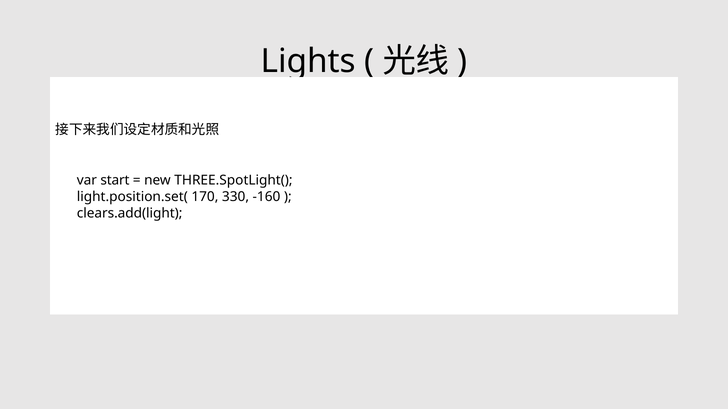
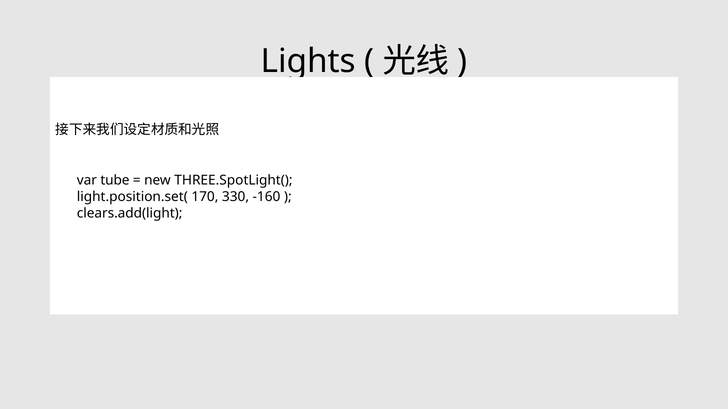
start: start -> tube
